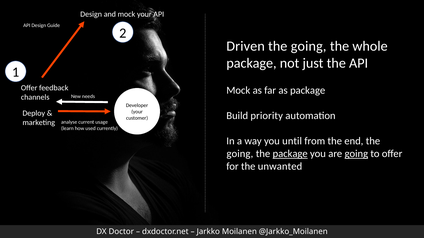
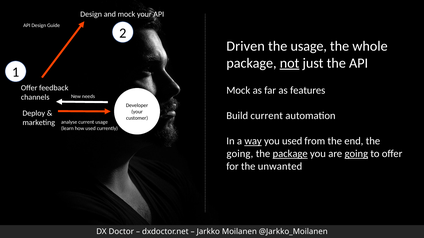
going at (309, 46): going -> usage
not underline: none -> present
as package: package -> features
Build priority: priority -> current
way underline: none -> present
you until: until -> used
